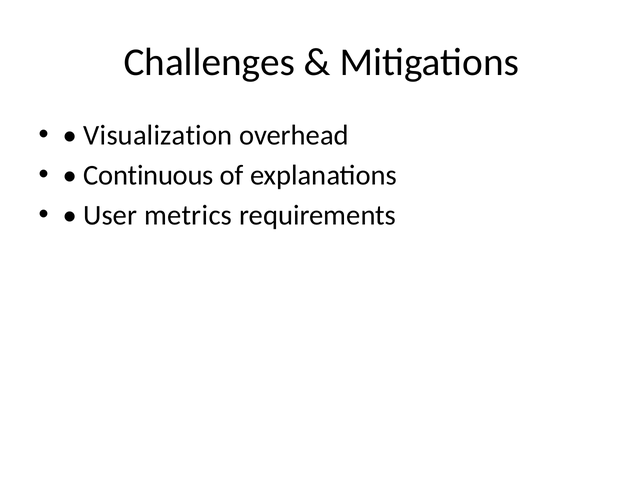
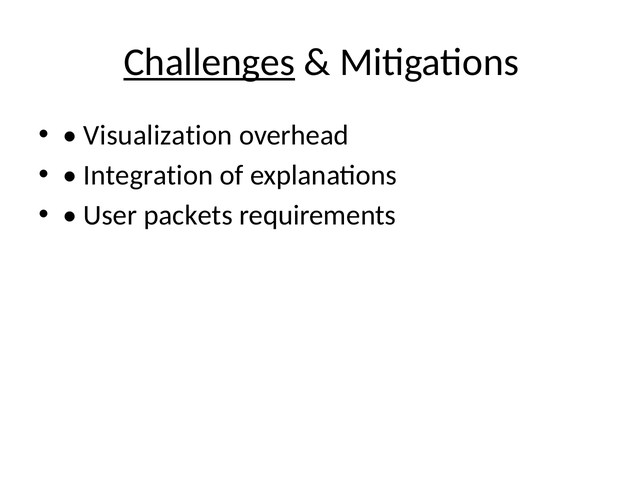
Challenges underline: none -> present
Continuous: Continuous -> Integration
metrics: metrics -> packets
